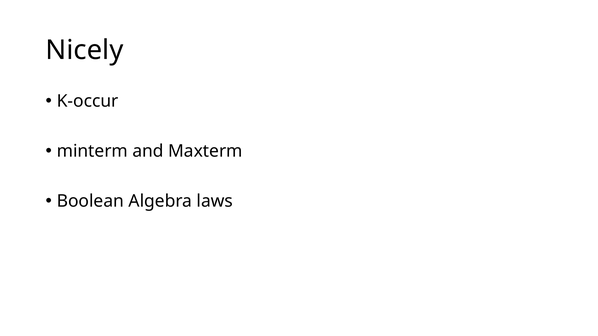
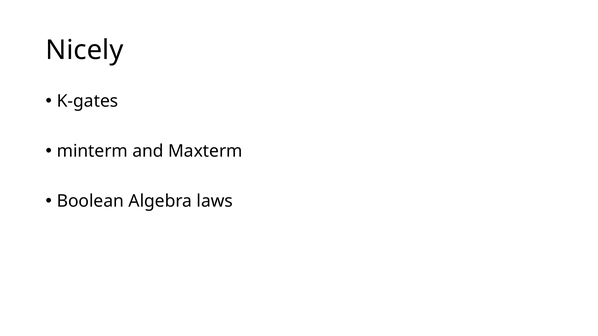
K-occur: K-occur -> K-gates
